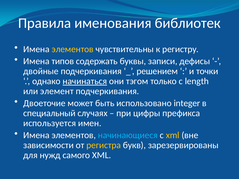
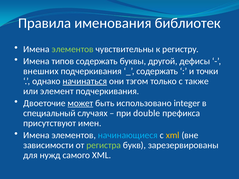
элементов at (73, 49) colour: yellow -> light green
записи: записи -> другой
двойные: двойные -> внешних
решением at (157, 71): решением -> содержать
length: length -> также
может underline: none -> present
цифры: цифры -> double
используется: используется -> присутствуют
регистра colour: yellow -> light green
